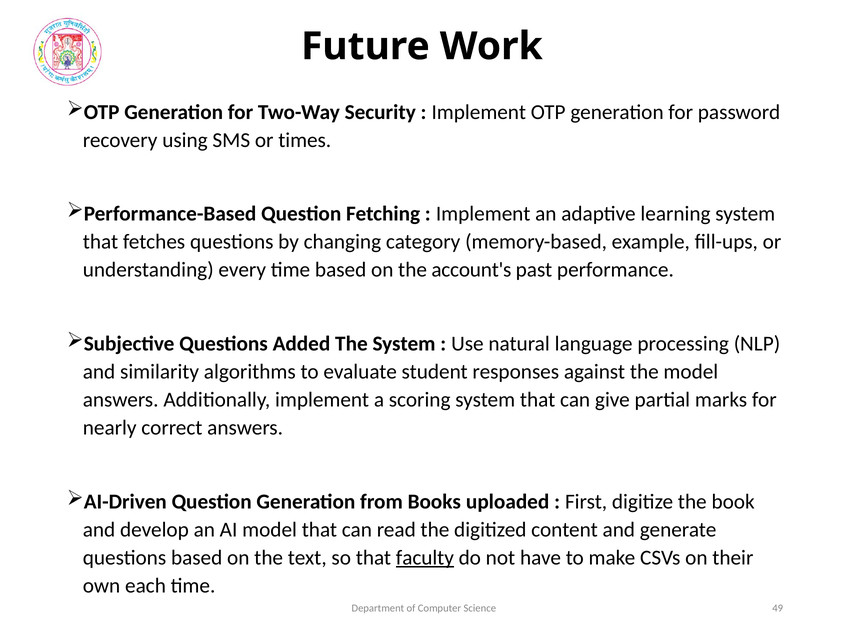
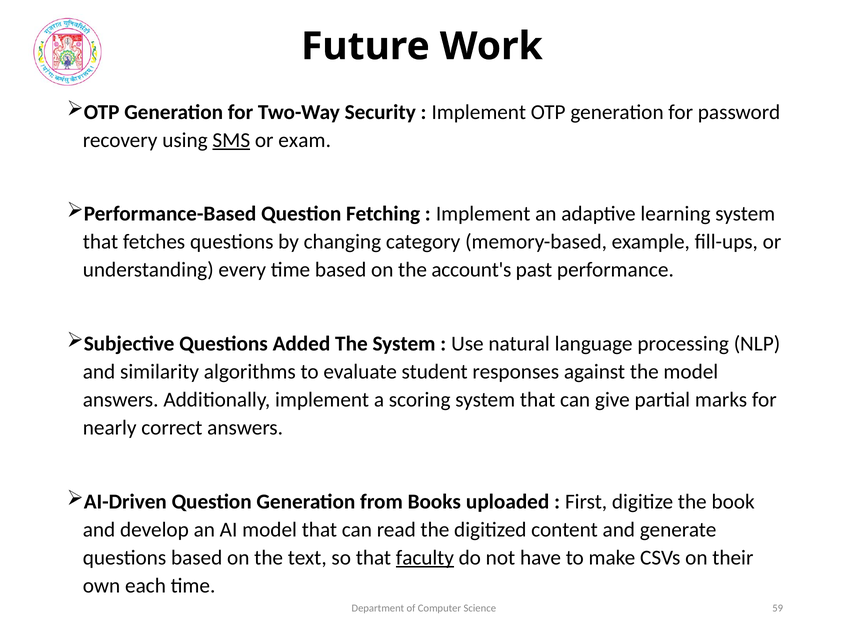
SMS underline: none -> present
times: times -> exam
49: 49 -> 59
